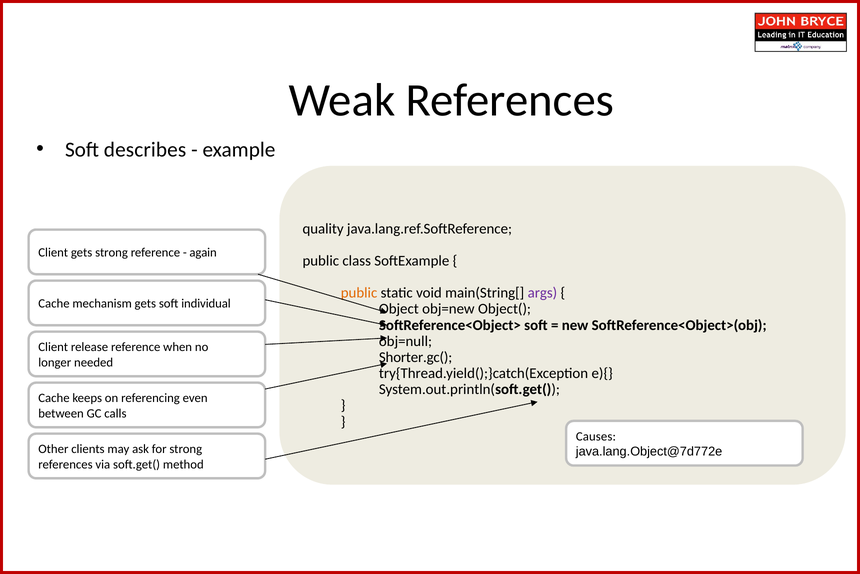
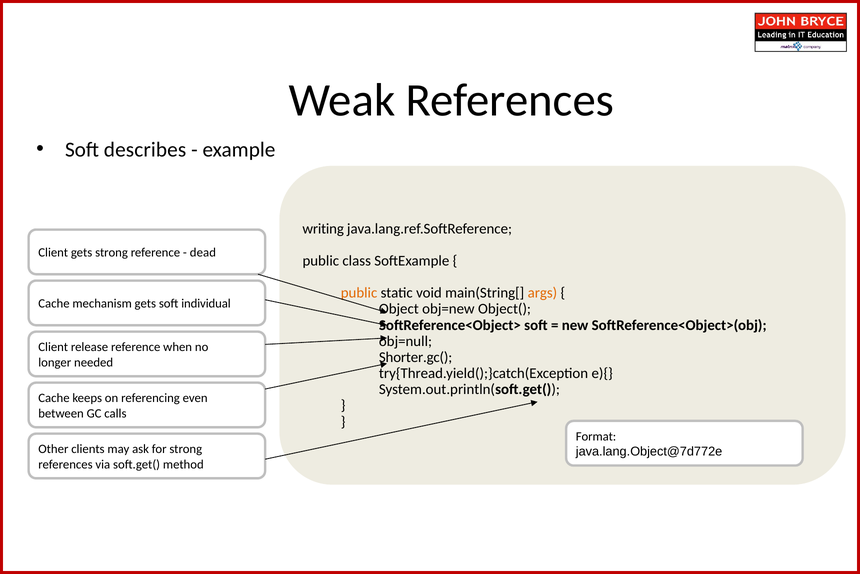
quality: quality -> writing
again: again -> dead
args colour: purple -> orange
Causes: Causes -> Format
